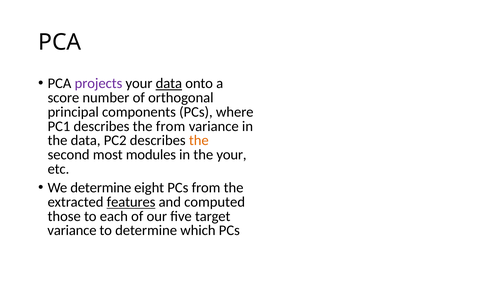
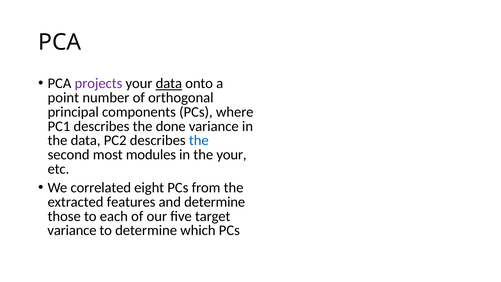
score: score -> point
the from: from -> done
the at (199, 140) colour: orange -> blue
We determine: determine -> correlated
features underline: present -> none
and computed: computed -> determine
